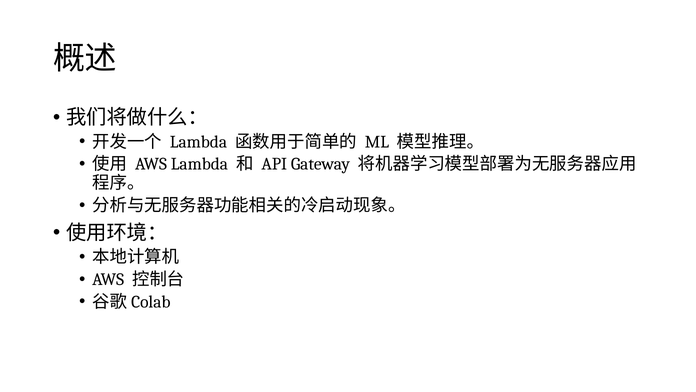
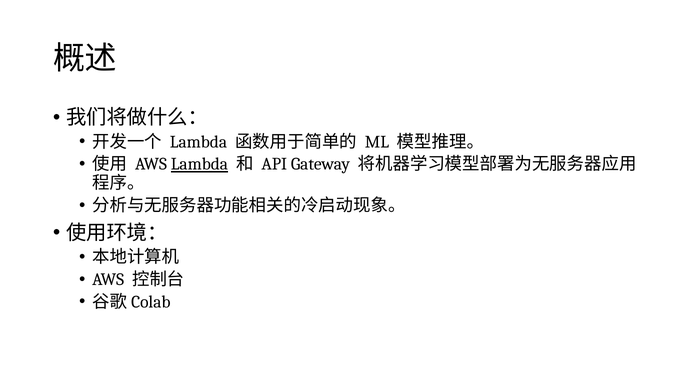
Lambda at (199, 164) underline: none -> present
